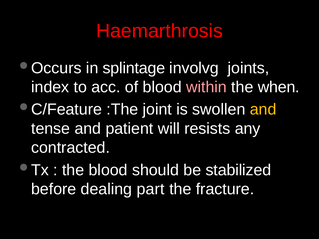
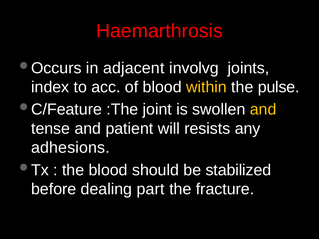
splintage: splintage -> adjacent
within colour: pink -> yellow
when: when -> pulse
contracted: contracted -> adhesions
